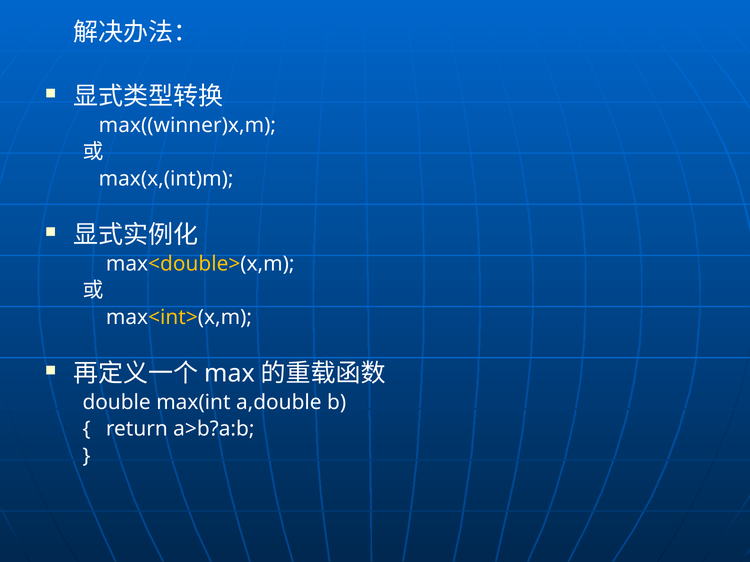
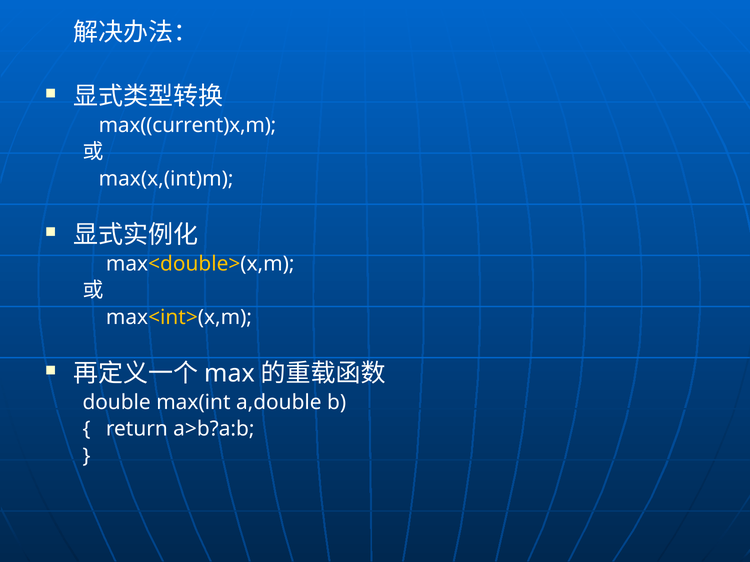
max((winner)x,m: max((winner)x,m -> max((current)x,m
